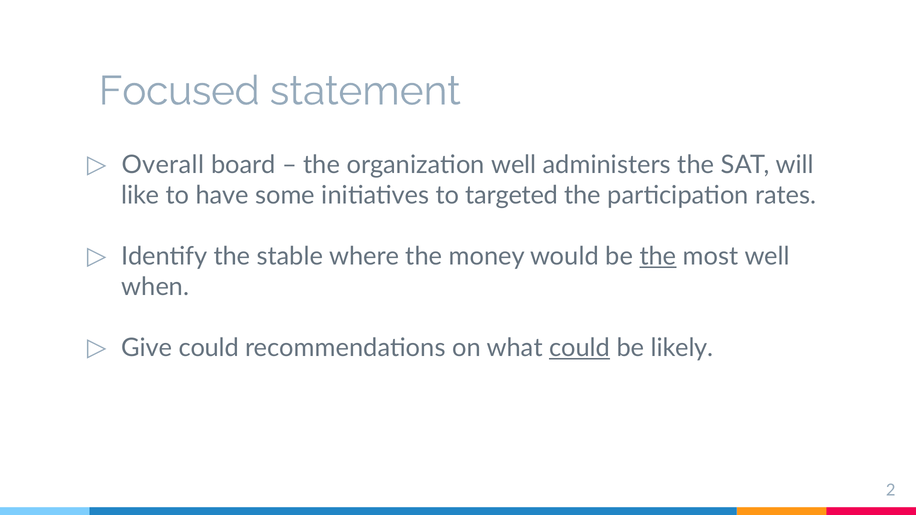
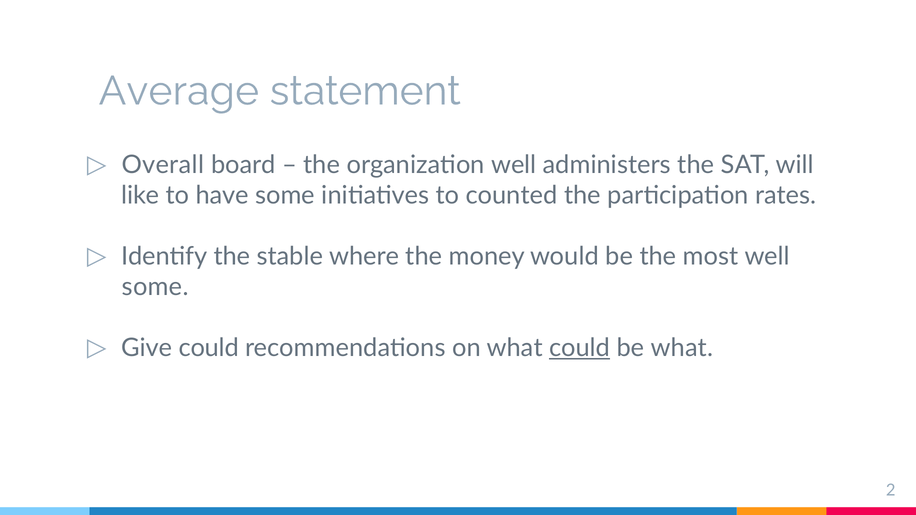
Focused: Focused -> Average
targeted: targeted -> counted
the at (658, 256) underline: present -> none
when at (155, 287): when -> some
be likely: likely -> what
